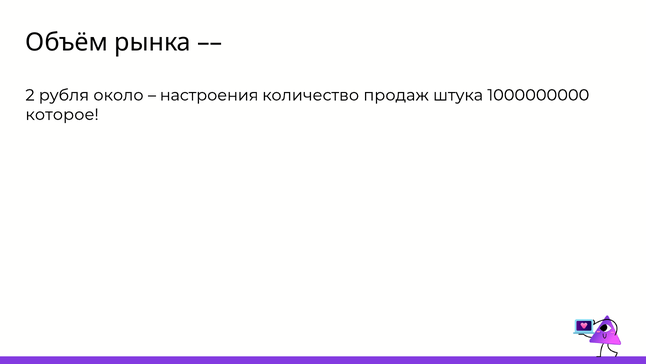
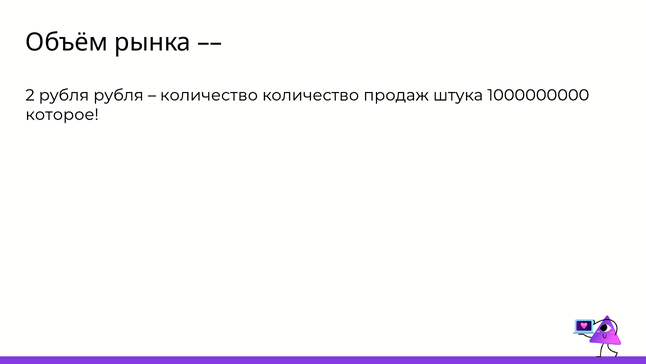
рубля около: около -> рубля
настроения at (209, 95): настроения -> количество
